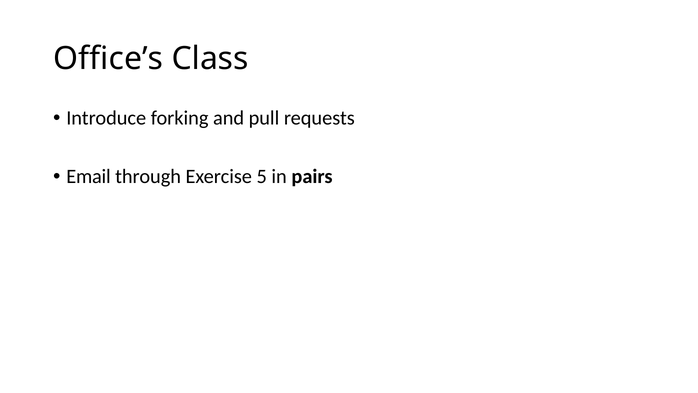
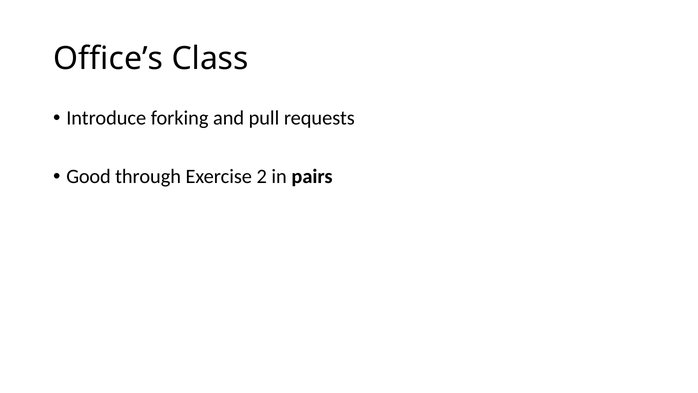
Email: Email -> Good
5: 5 -> 2
